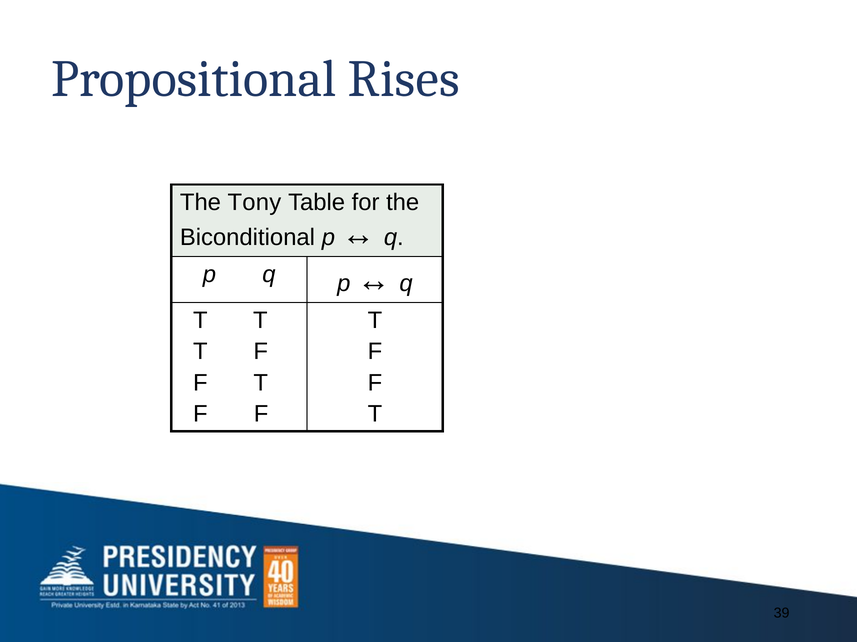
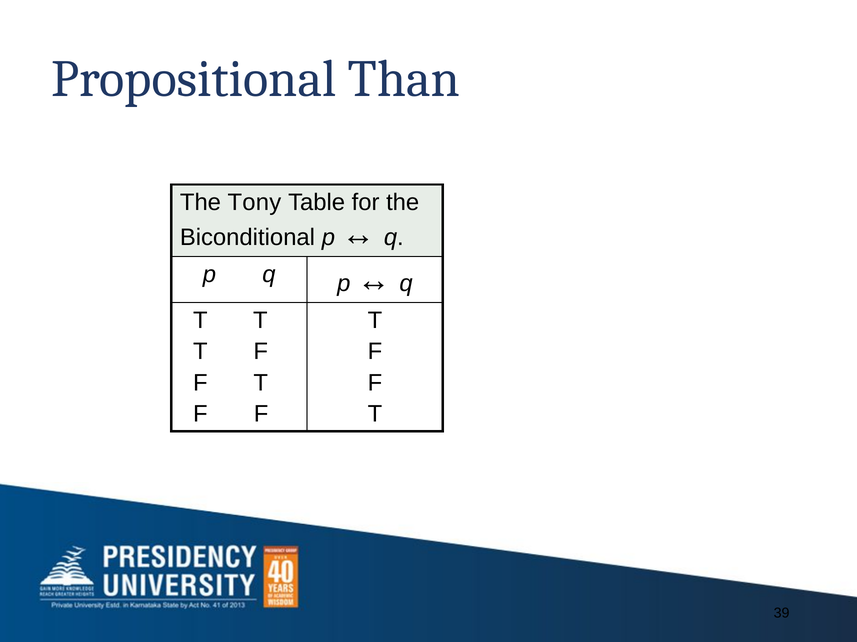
Rises: Rises -> Than
